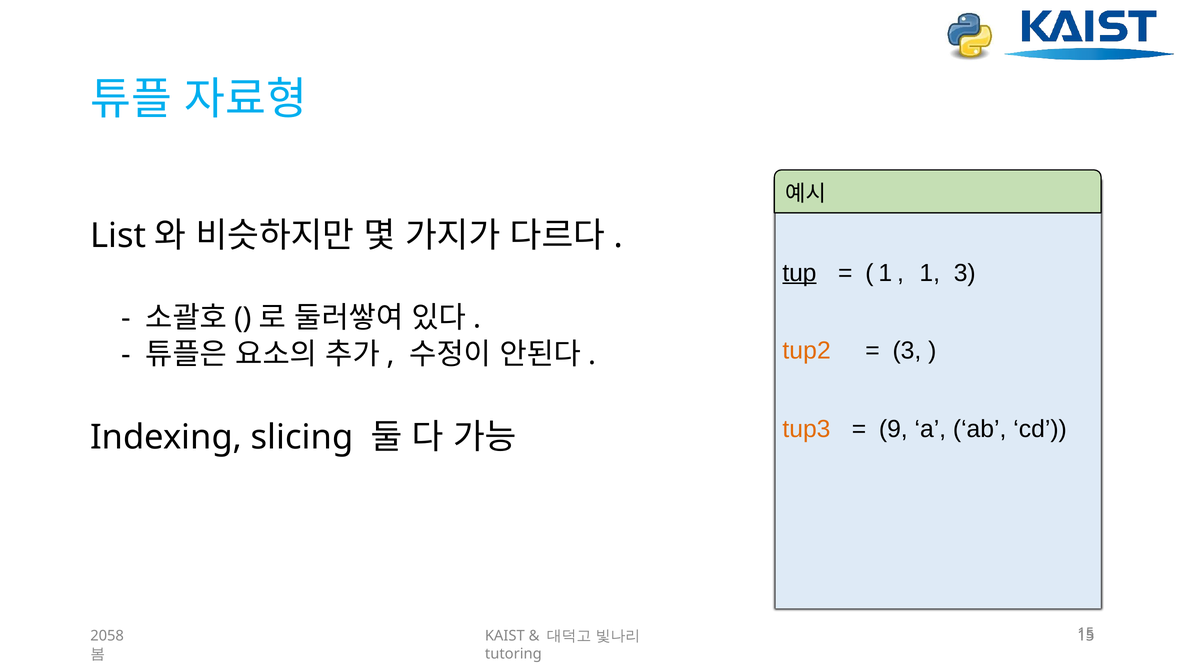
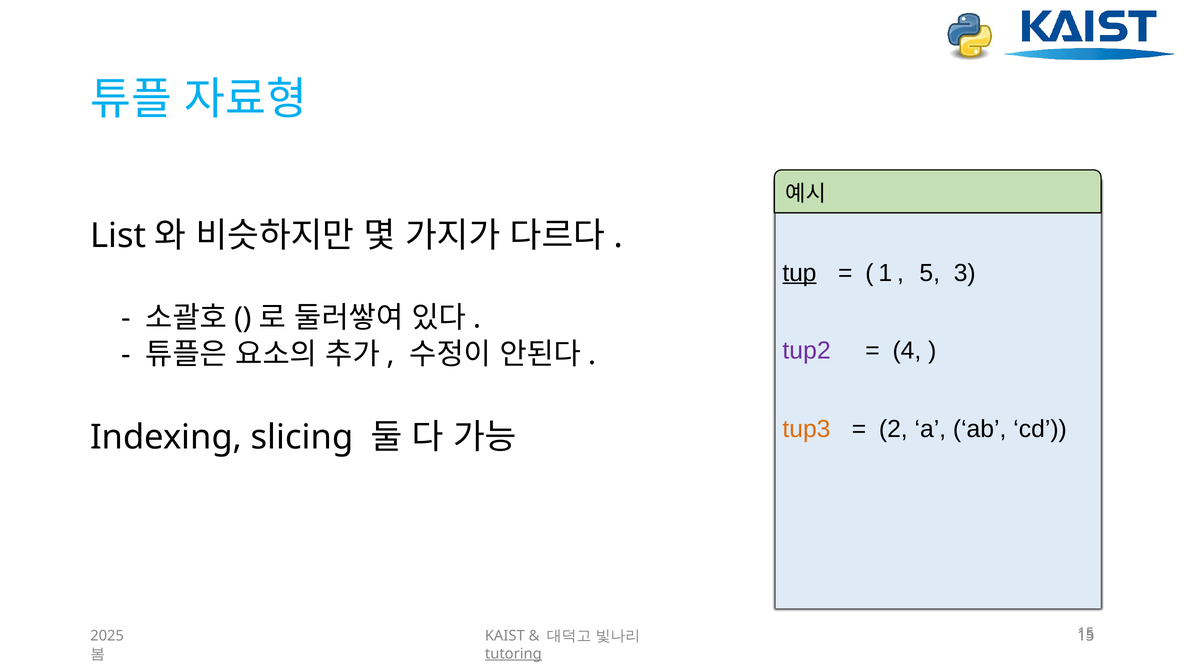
1 1: 1 -> 5
tup2 colour: orange -> purple
3 at (907, 351): 3 -> 4
9: 9 -> 2
2058: 2058 -> 2025
tutoring underline: none -> present
